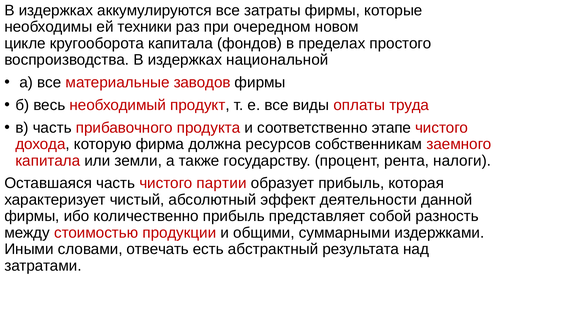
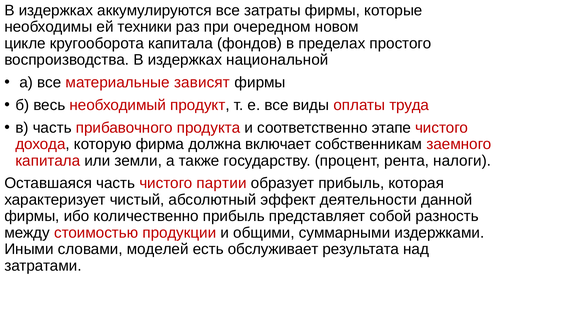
заводов: заводов -> зависят
ресурсов: ресурсов -> включает
отвечать: отвечать -> моделей
абстрактный: абстрактный -> обслуживает
